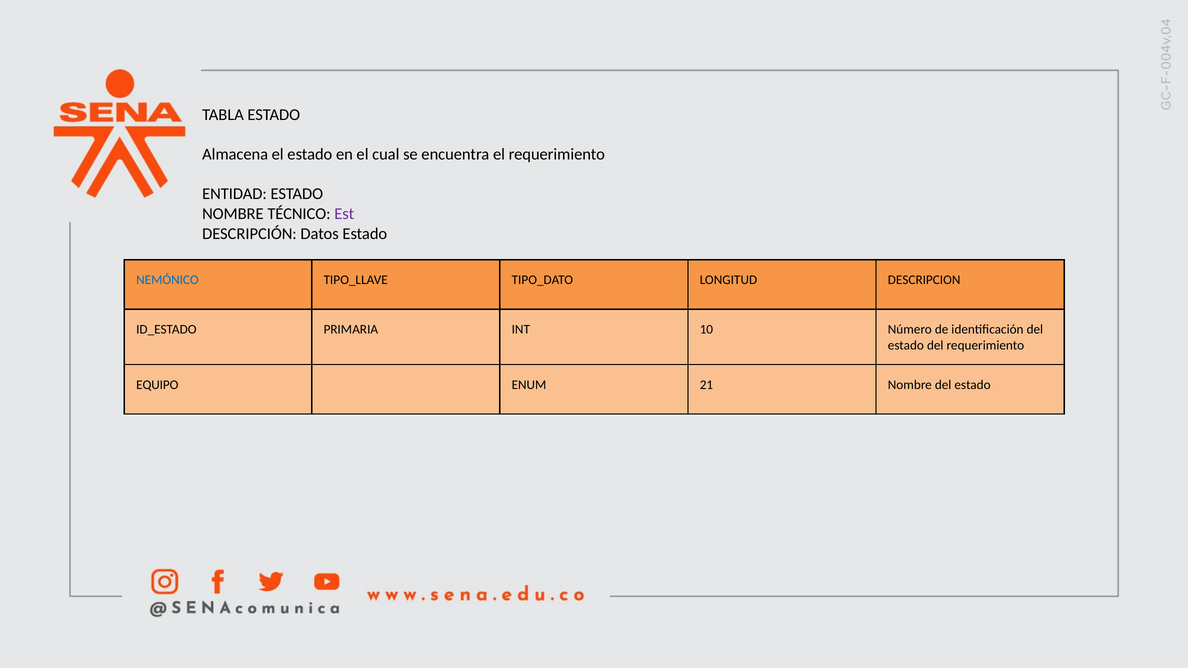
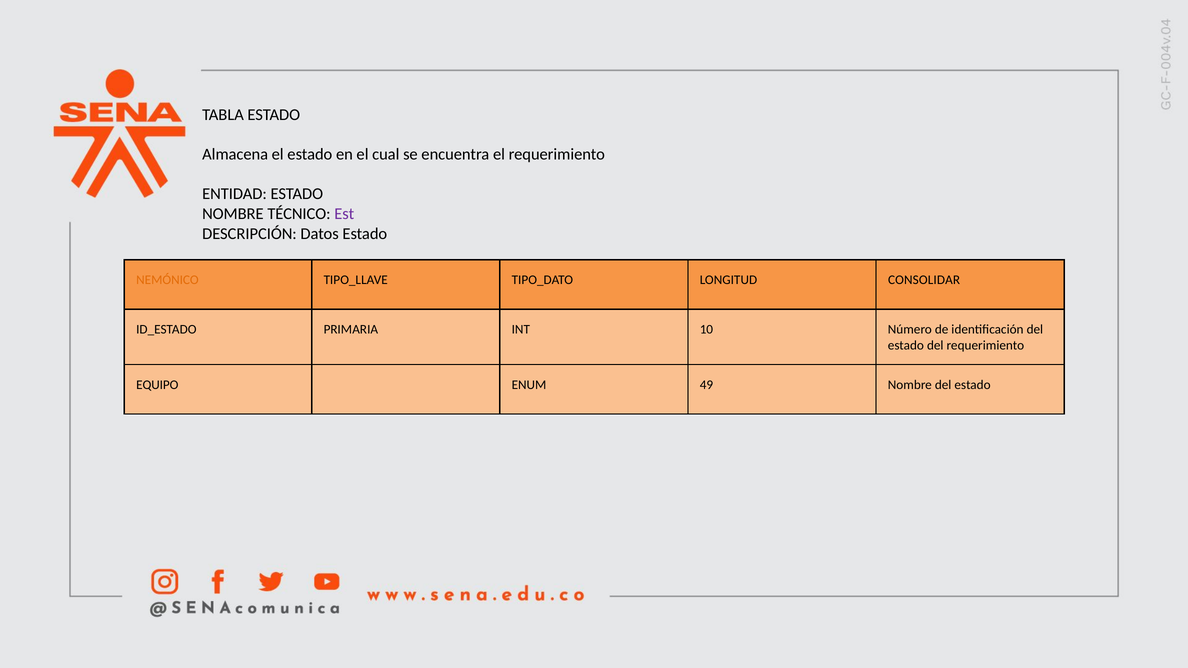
NEMÓNICO colour: blue -> orange
DESCRIPCION: DESCRIPCION -> CONSOLIDAR
21: 21 -> 49
